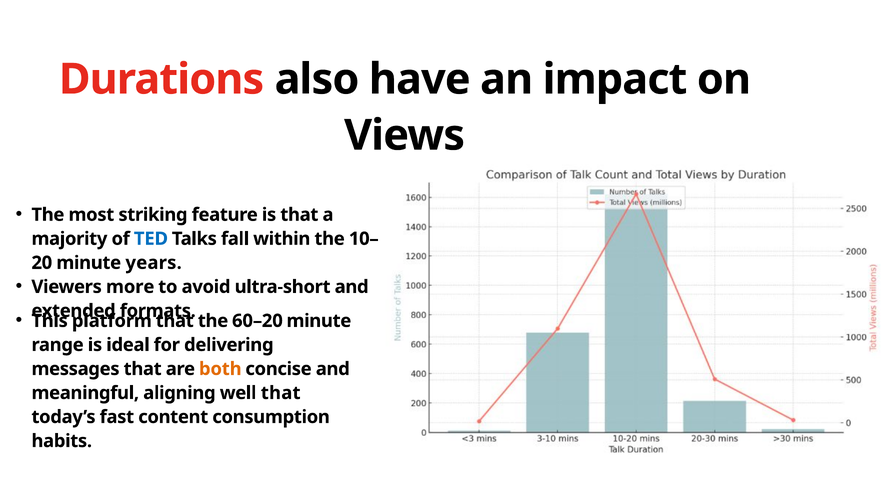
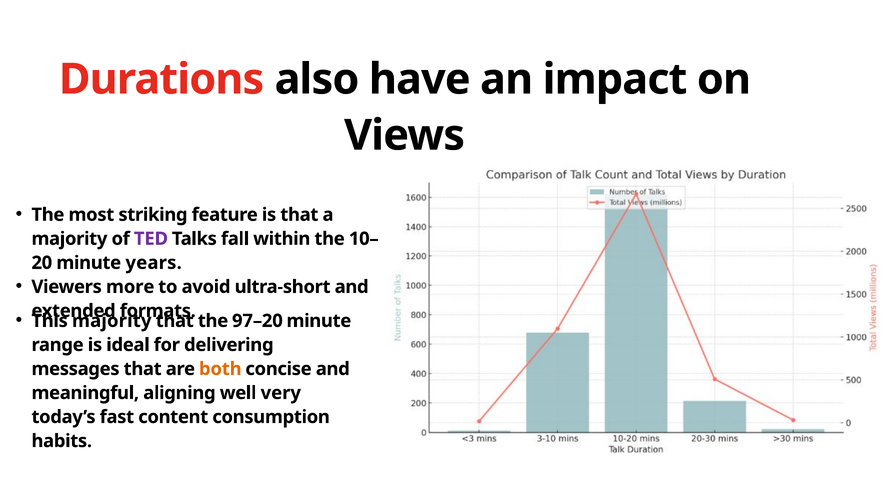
TED colour: blue -> purple
platform at (112, 321): platform -> majority
60–20: 60–20 -> 97–20
well that: that -> very
